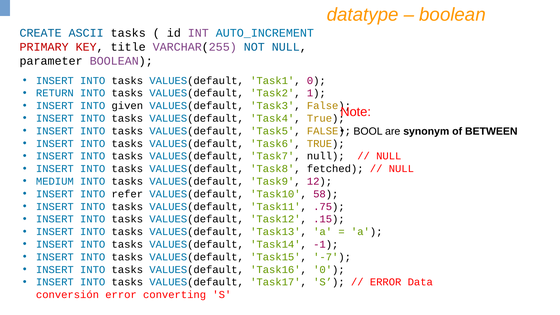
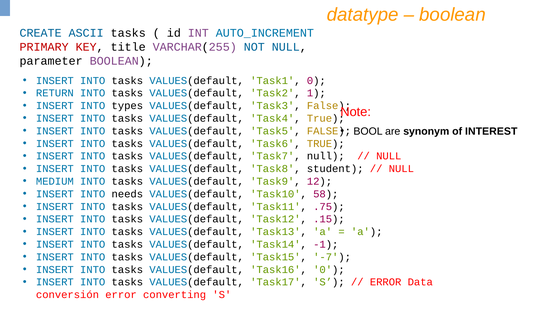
given: given -> types
BETWEEN: BETWEEN -> INTEREST
fetched: fetched -> student
refer: refer -> needs
